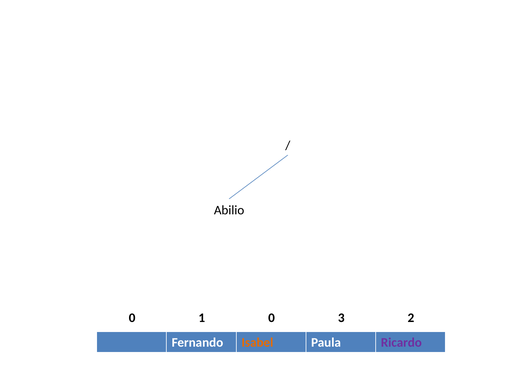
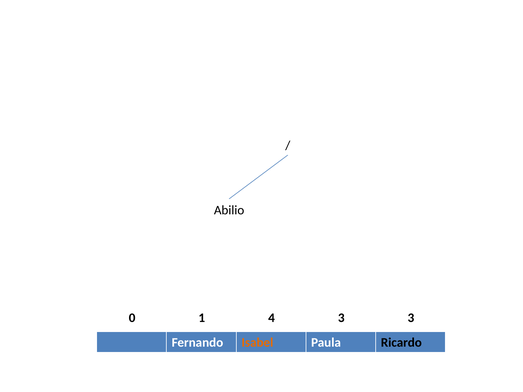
1 0: 0 -> 4
3 2: 2 -> 3
Ricardo colour: purple -> black
